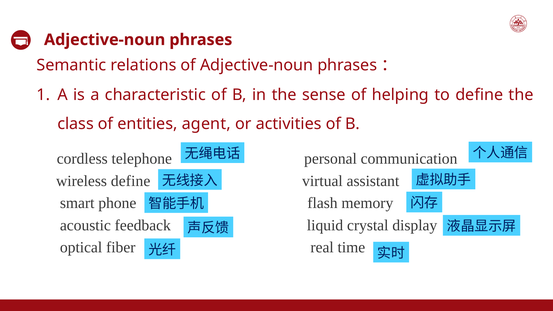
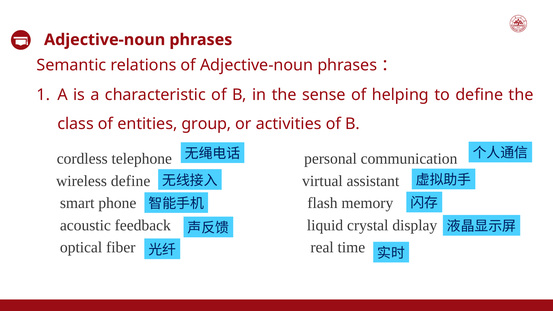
agent: agent -> group
